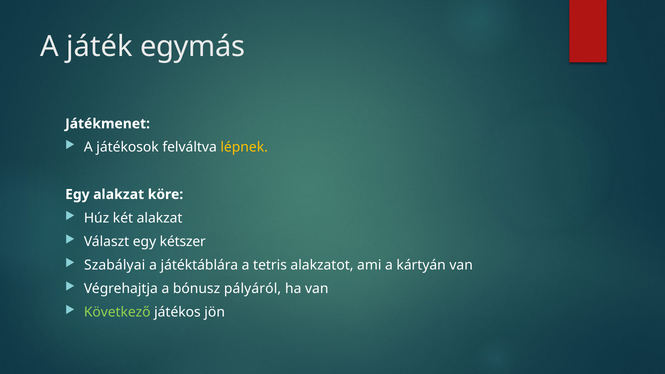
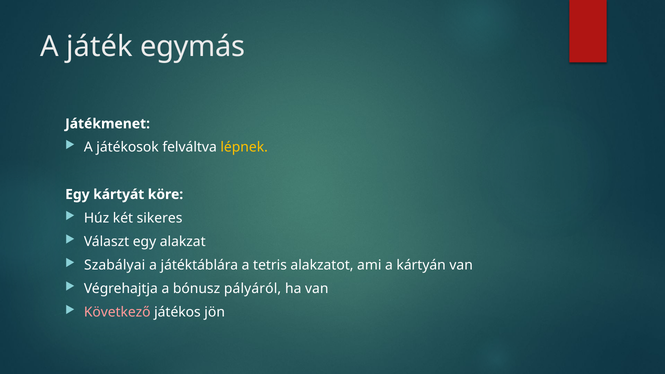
Egy alakzat: alakzat -> kártyát
két alakzat: alakzat -> sikeres
kétszer: kétszer -> alakzat
Következő colour: light green -> pink
